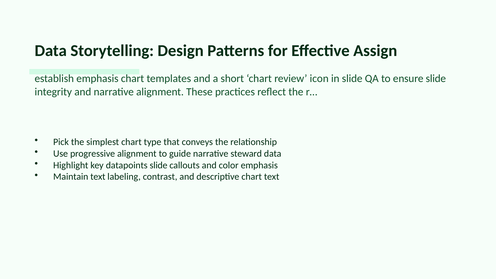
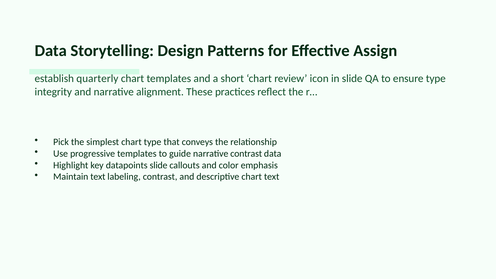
establish emphasis: emphasis -> quarterly
ensure slide: slide -> type
progressive alignment: alignment -> templates
narrative steward: steward -> contrast
